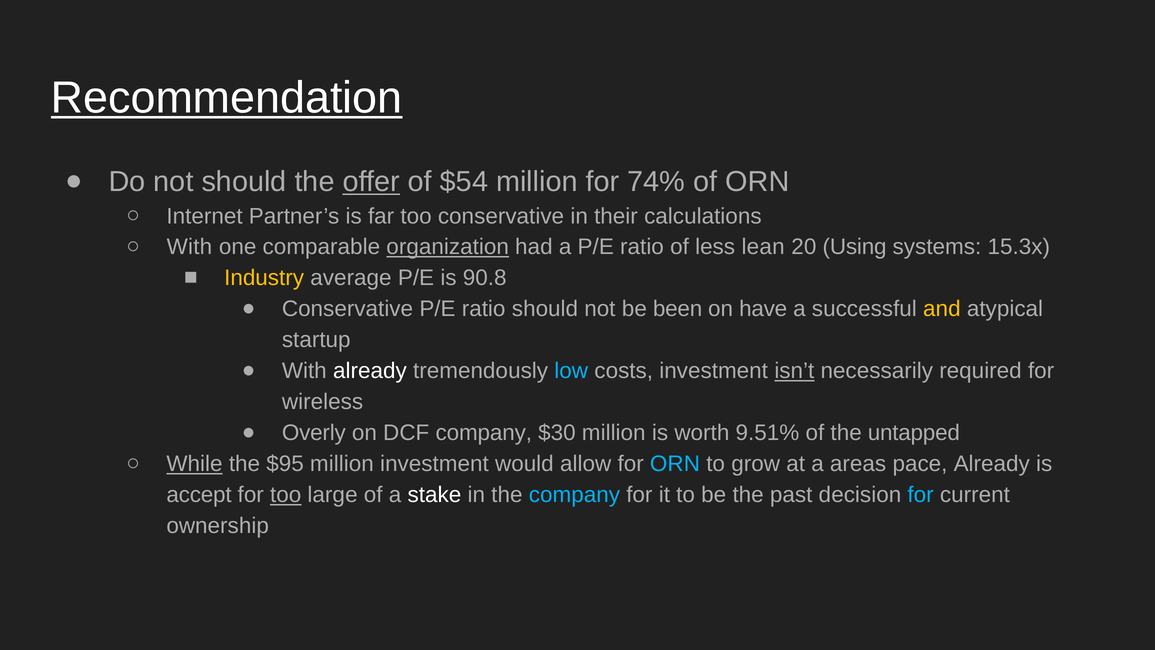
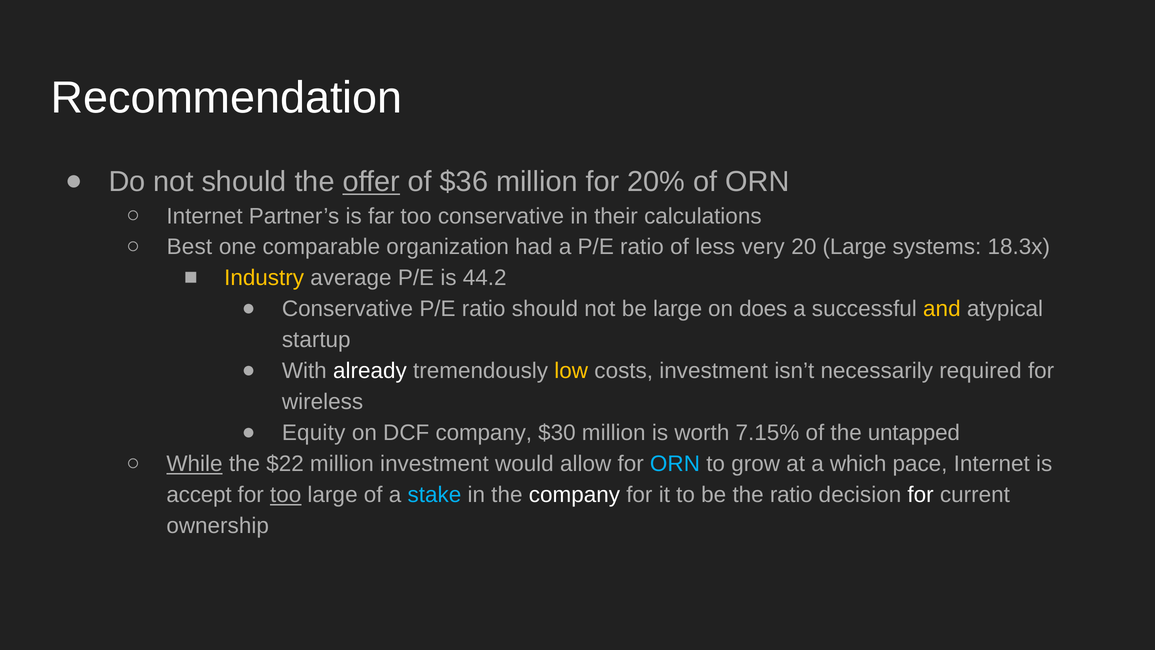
Recommendation underline: present -> none
$54: $54 -> $36
74%: 74% -> 20%
With at (189, 247): With -> Best
organization underline: present -> none
lean: lean -> very
20 Using: Using -> Large
15.3x: 15.3x -> 18.3x
90.8: 90.8 -> 44.2
be been: been -> large
have: have -> does
low colour: light blue -> yellow
isn’t underline: present -> none
Overly: Overly -> Equity
9.51%: 9.51% -> 7.15%
$95: $95 -> $22
areas: areas -> which
pace Already: Already -> Internet
stake colour: white -> light blue
company at (574, 495) colour: light blue -> white
the past: past -> ratio
for at (921, 495) colour: light blue -> white
